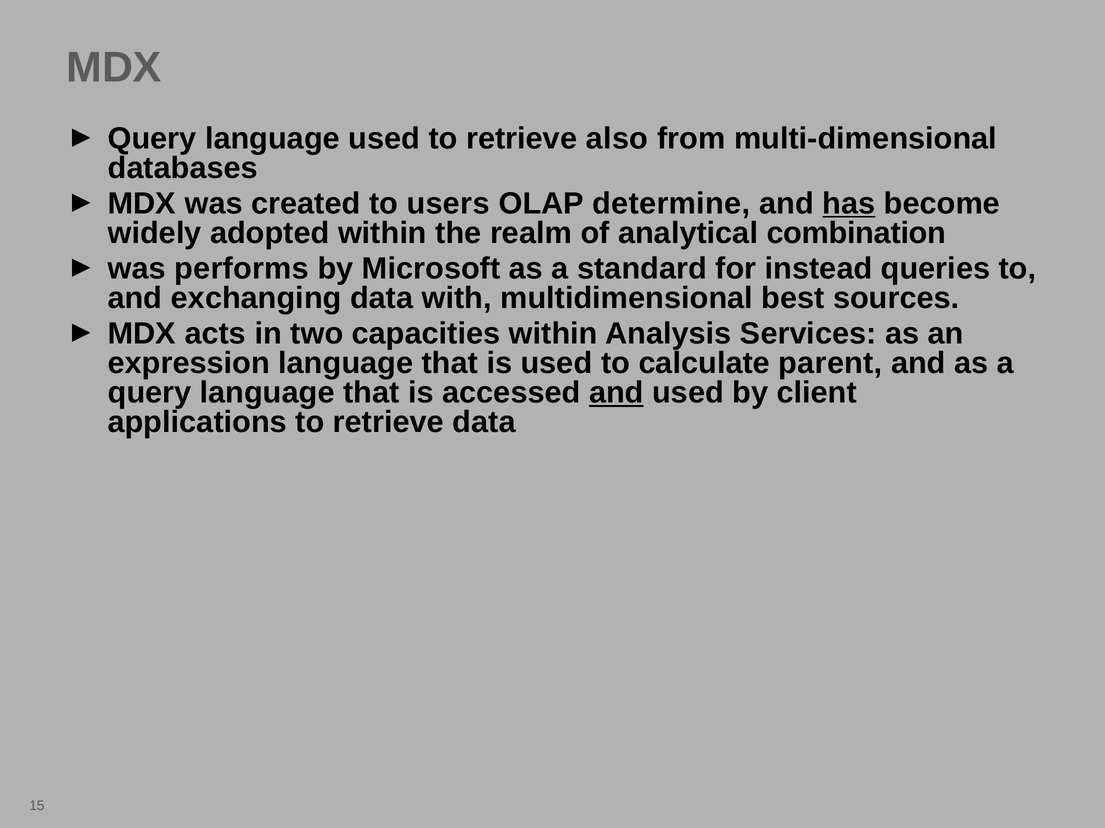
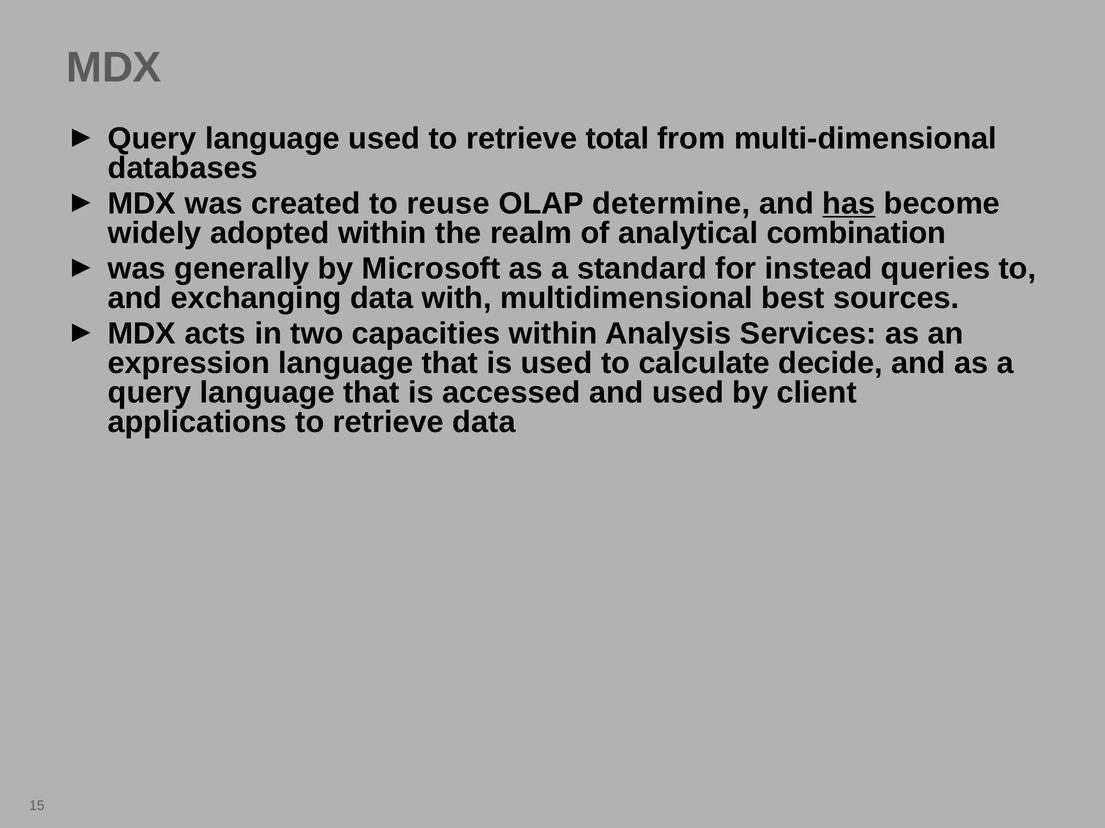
also: also -> total
users: users -> reuse
performs: performs -> generally
parent: parent -> decide
and at (616, 393) underline: present -> none
